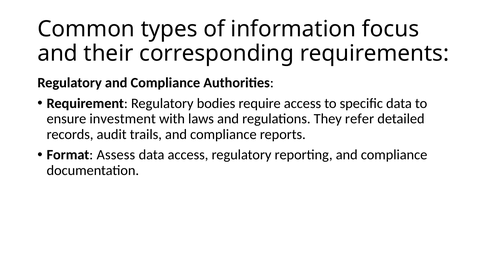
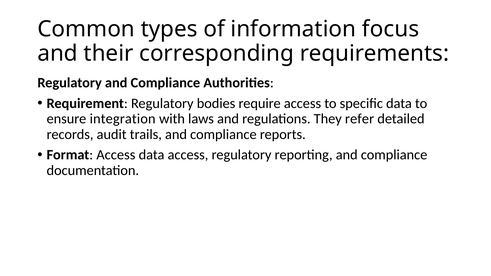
investment: investment -> integration
Format Assess: Assess -> Access
